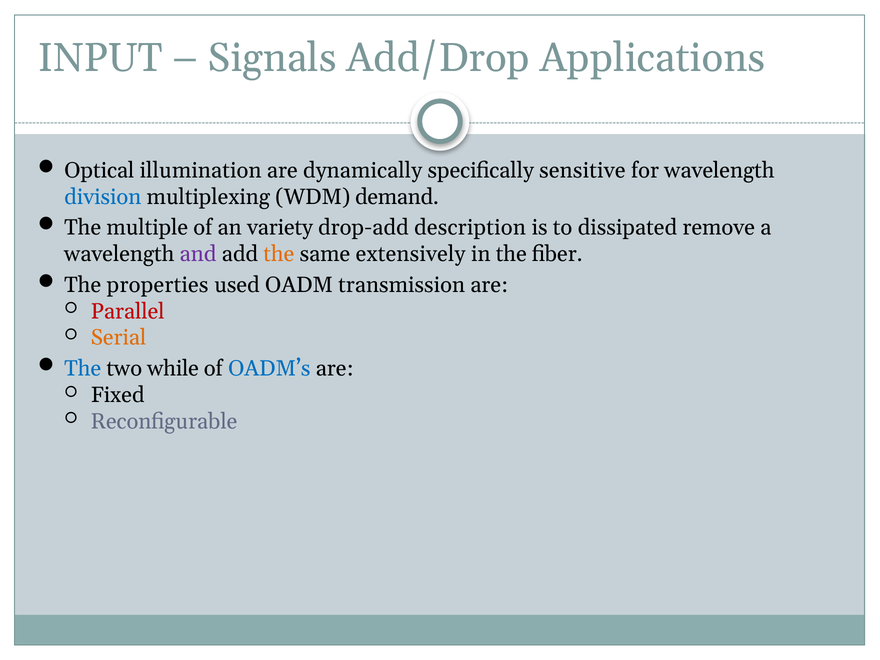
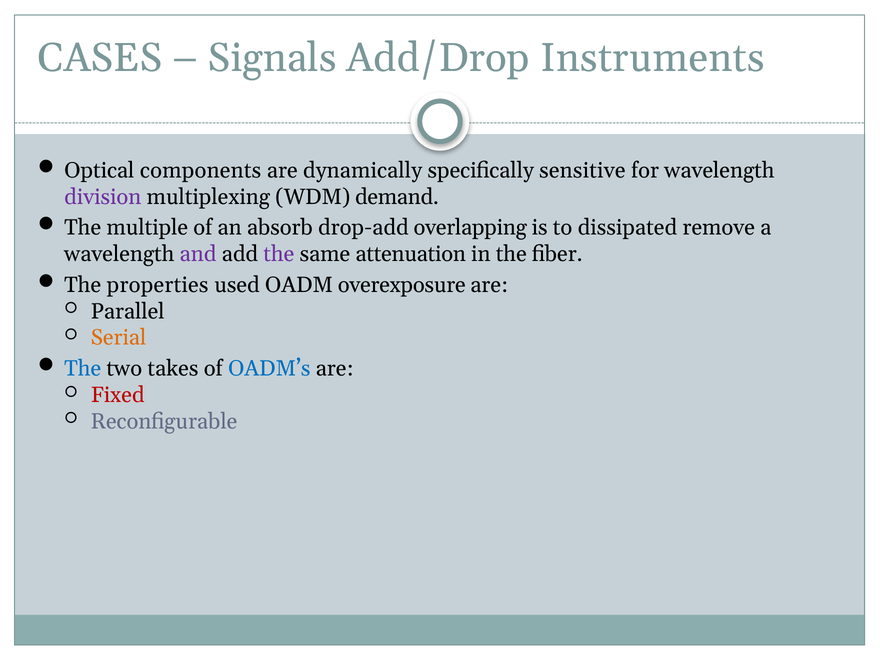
INPUT: INPUT -> CASES
Applications: Applications -> Instruments
illumination: illumination -> components
division colour: blue -> purple
variety: variety -> absorb
description: description -> overlapping
the at (279, 254) colour: orange -> purple
extensively: extensively -> attenuation
transmission: transmission -> overexposure
Parallel colour: red -> black
while: while -> takes
Fixed colour: black -> red
